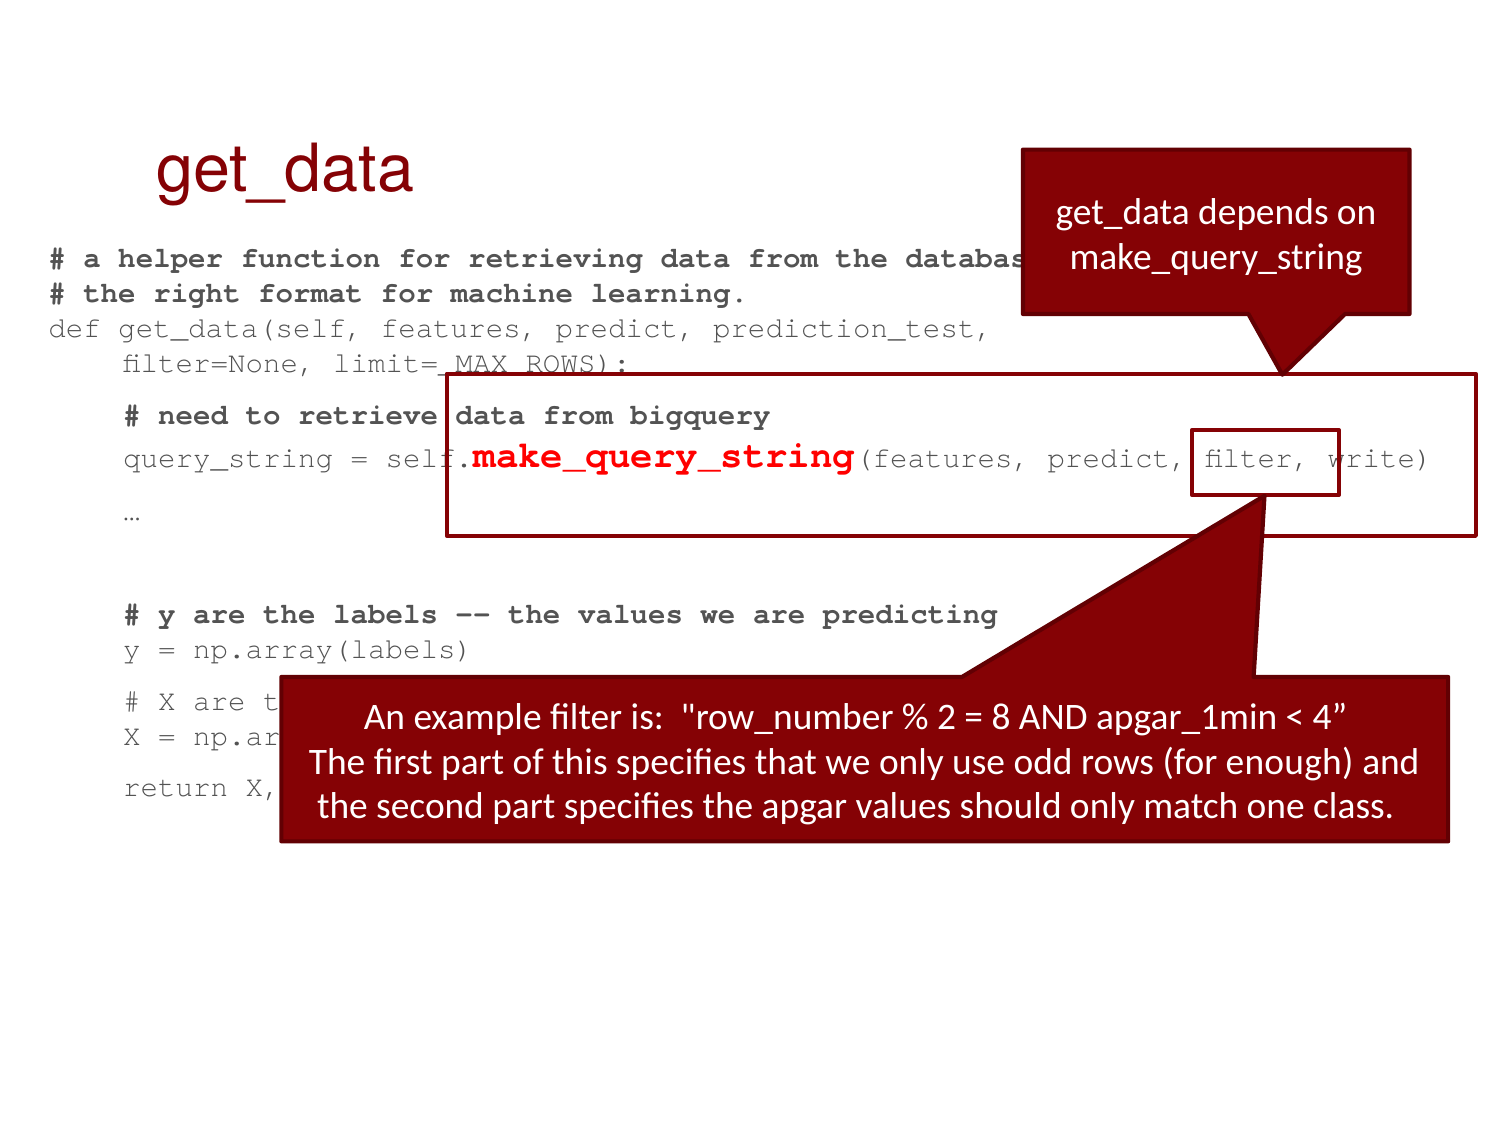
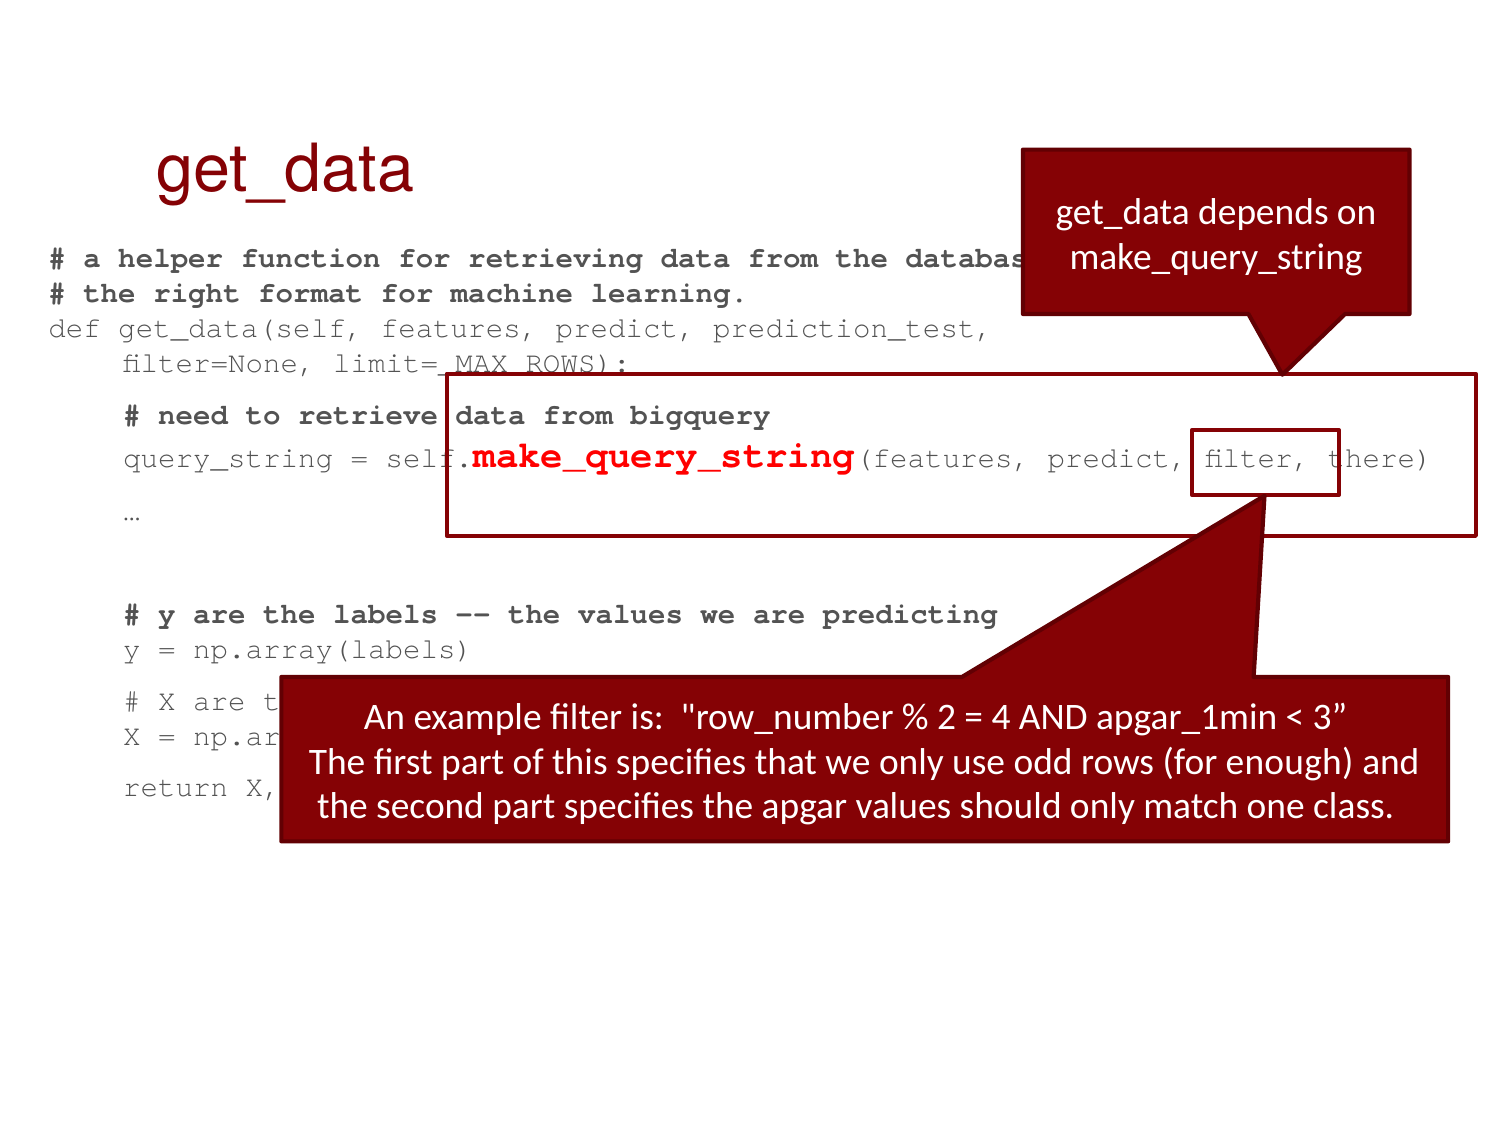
write: write -> there
8: 8 -> 4
4: 4 -> 3
